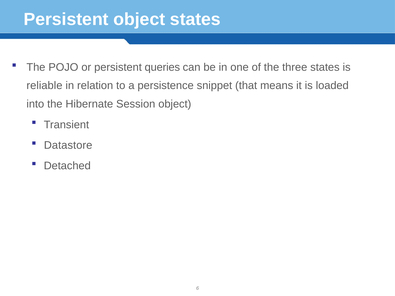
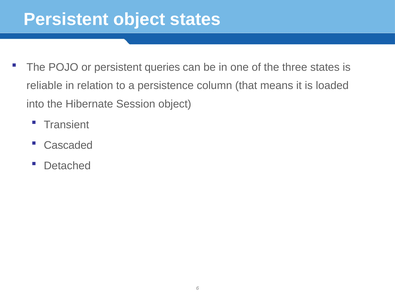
snippet: snippet -> column
Datastore: Datastore -> Cascaded
